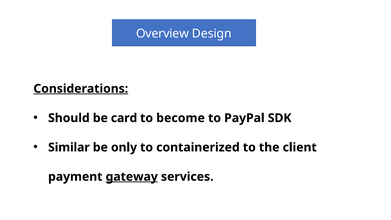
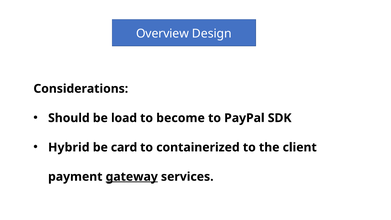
Considerations underline: present -> none
card: card -> load
Similar: Similar -> Hybrid
only: only -> card
